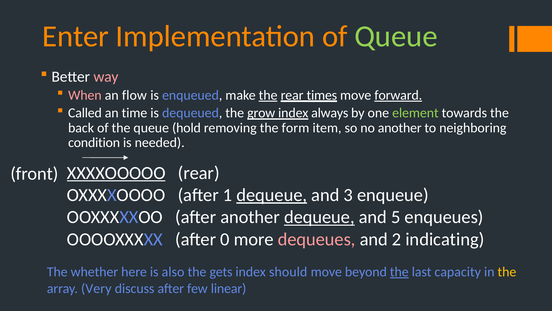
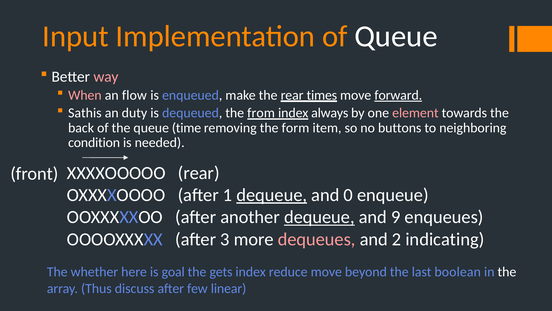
Enter: Enter -> Input
Queue at (396, 36) colour: light green -> white
the at (268, 95) underline: present -> none
Called: Called -> Sathis
time: time -> duty
grow: grow -> from
element colour: light green -> pink
hold: hold -> time
no another: another -> buttons
XXXXOOOOO underline: present -> none
3: 3 -> 0
5: 5 -> 9
0: 0 -> 3
also: also -> goal
should: should -> reduce
the at (399, 272) underline: present -> none
capacity: capacity -> boolean
the at (507, 272) colour: yellow -> white
Very: Very -> Thus
